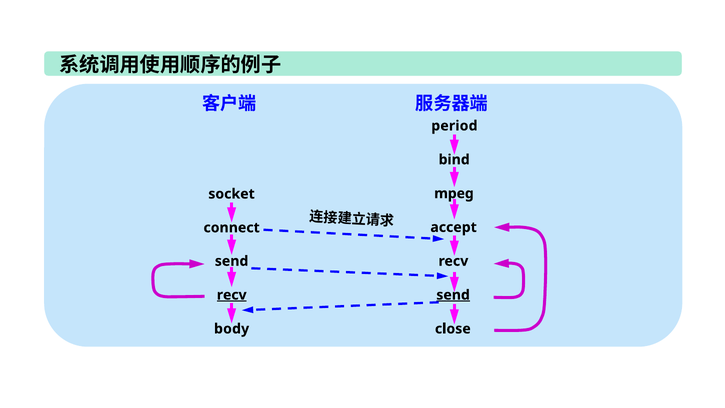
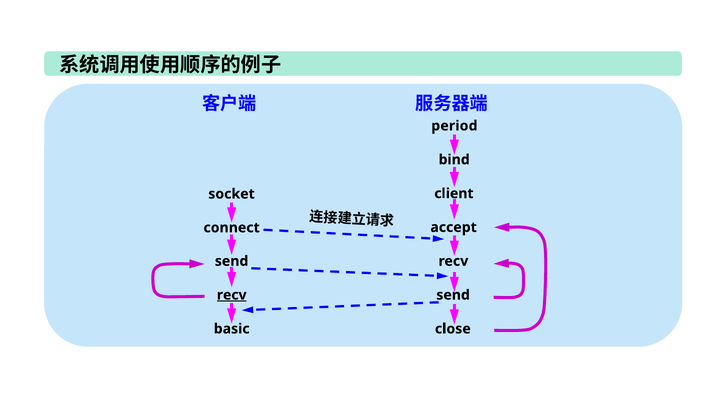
mpeg: mpeg -> client
send at (453, 295) underline: present -> none
body: body -> basic
